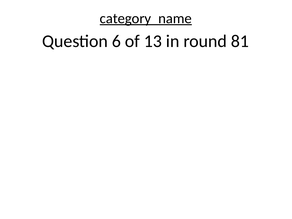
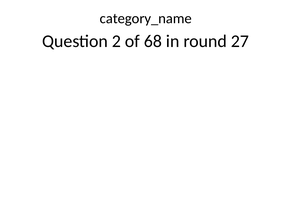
category_name underline: present -> none
6: 6 -> 2
13: 13 -> 68
81: 81 -> 27
